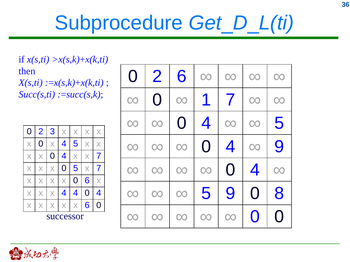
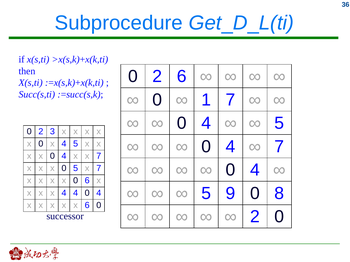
9 at (279, 147): 9 -> 7
0 at (255, 217): 0 -> 2
